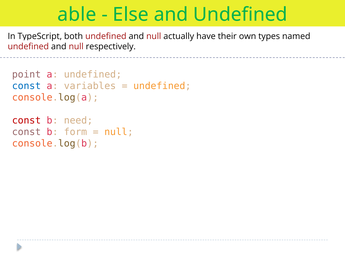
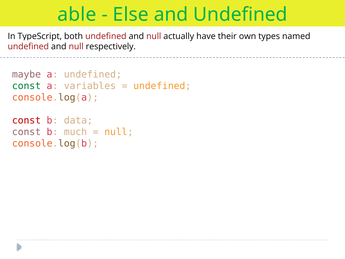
point: point -> maybe
const at (26, 86) colour: blue -> green
need: need -> data
form: form -> much
